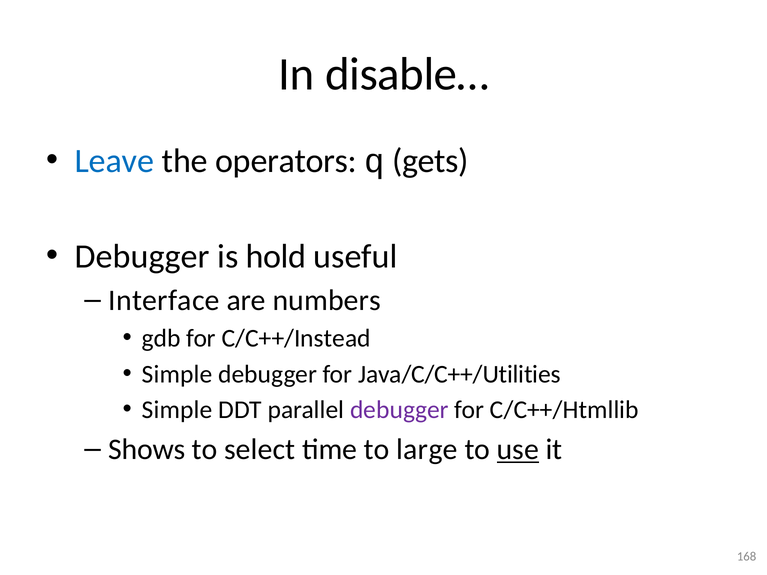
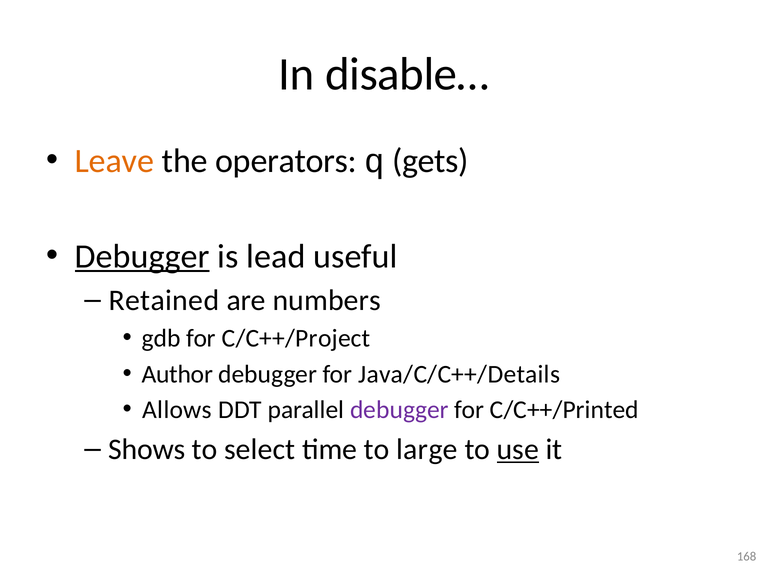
Leave colour: blue -> orange
Debugger at (142, 256) underline: none -> present
hold: hold -> lead
Interface: Interface -> Retained
C/C++/Instead: C/C++/Instead -> C/C++/Project
Simple at (177, 374): Simple -> Author
Java/C/C++/Utilities: Java/C/C++/Utilities -> Java/C/C++/Details
Simple at (177, 410): Simple -> Allows
C/C++/Htmllib: C/C++/Htmllib -> C/C++/Printed
